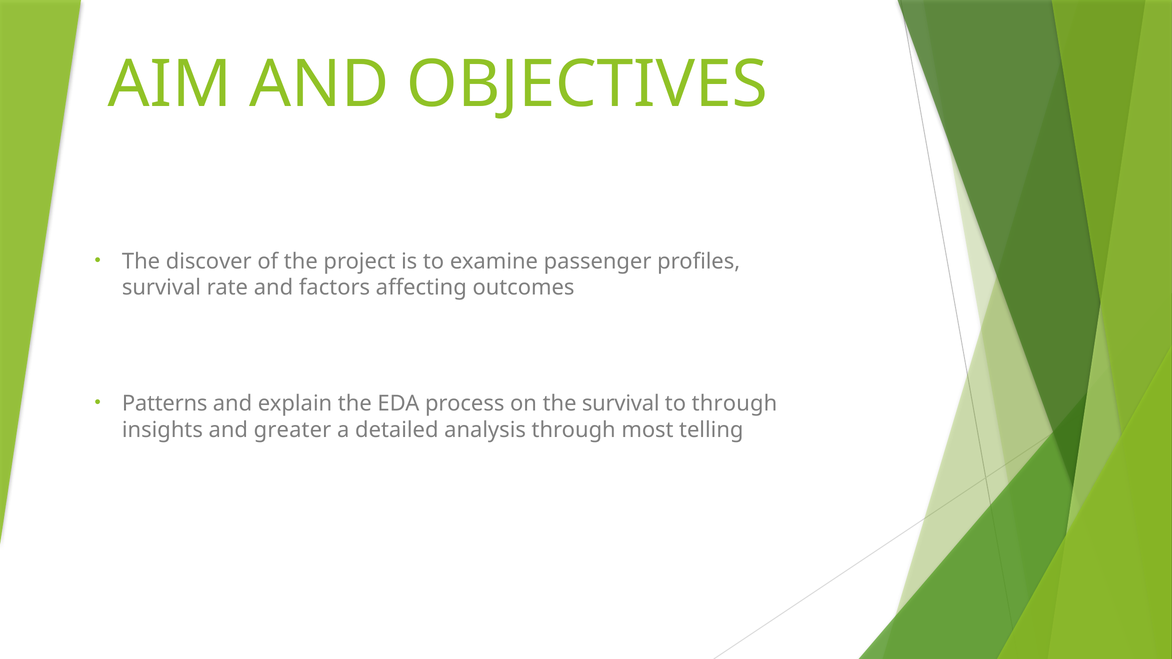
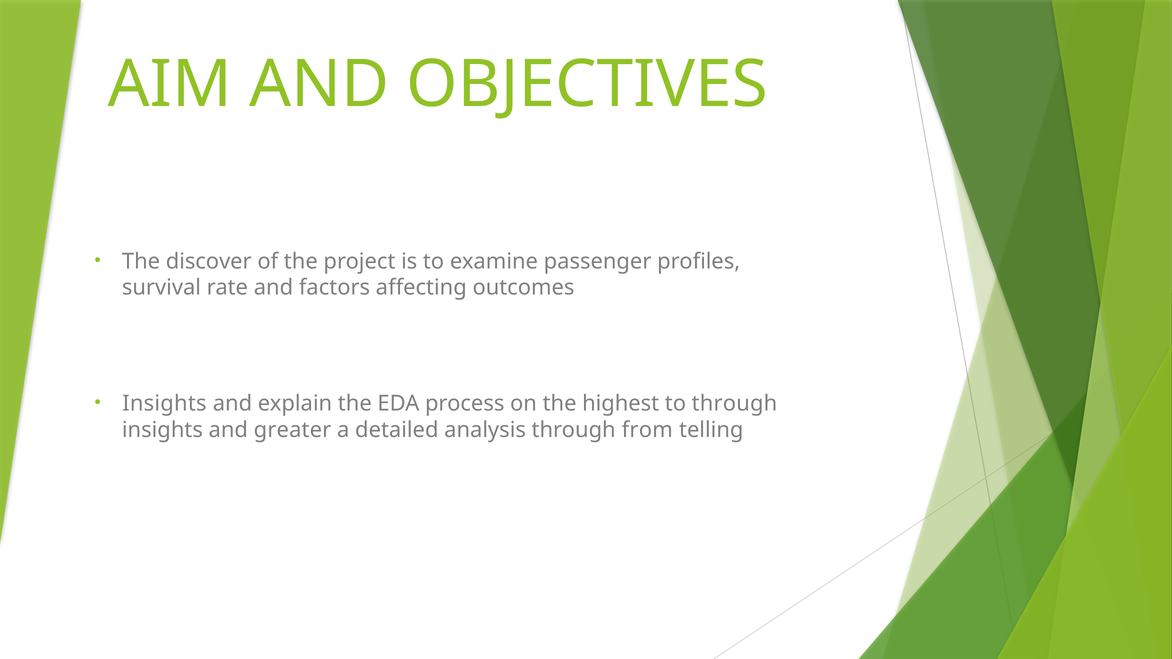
Patterns at (165, 404): Patterns -> Insights
the survival: survival -> highest
most: most -> from
